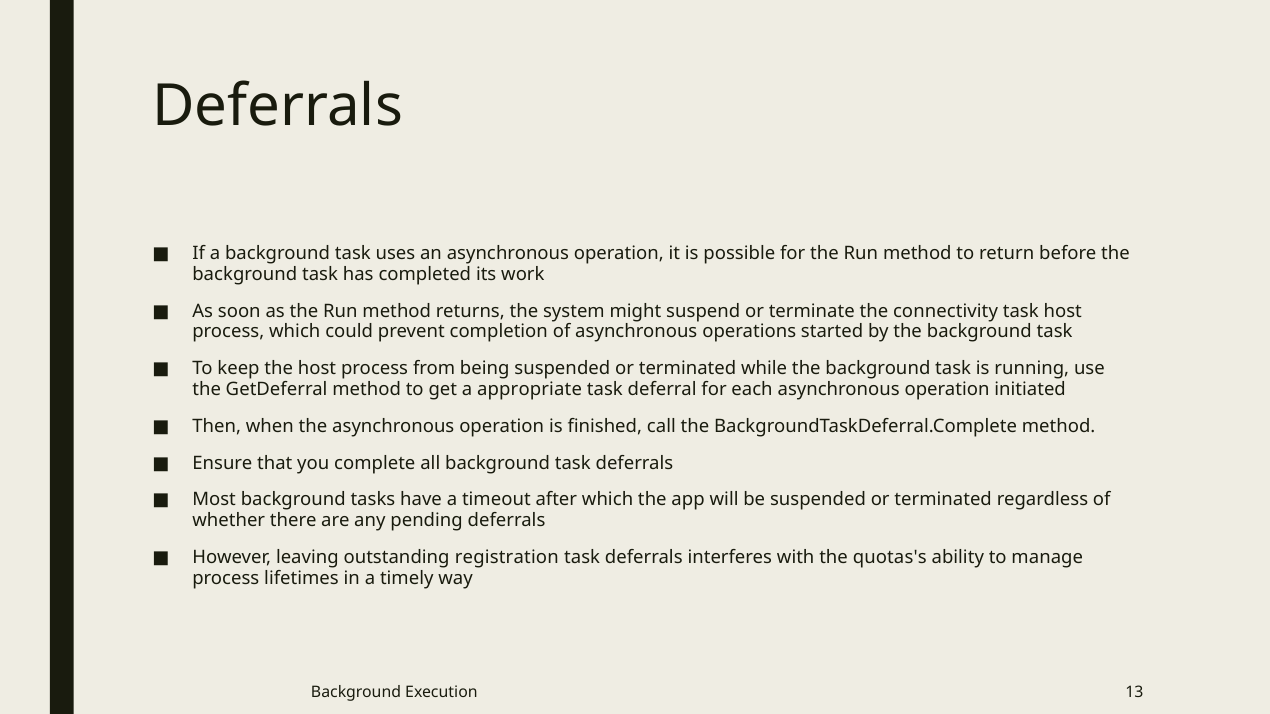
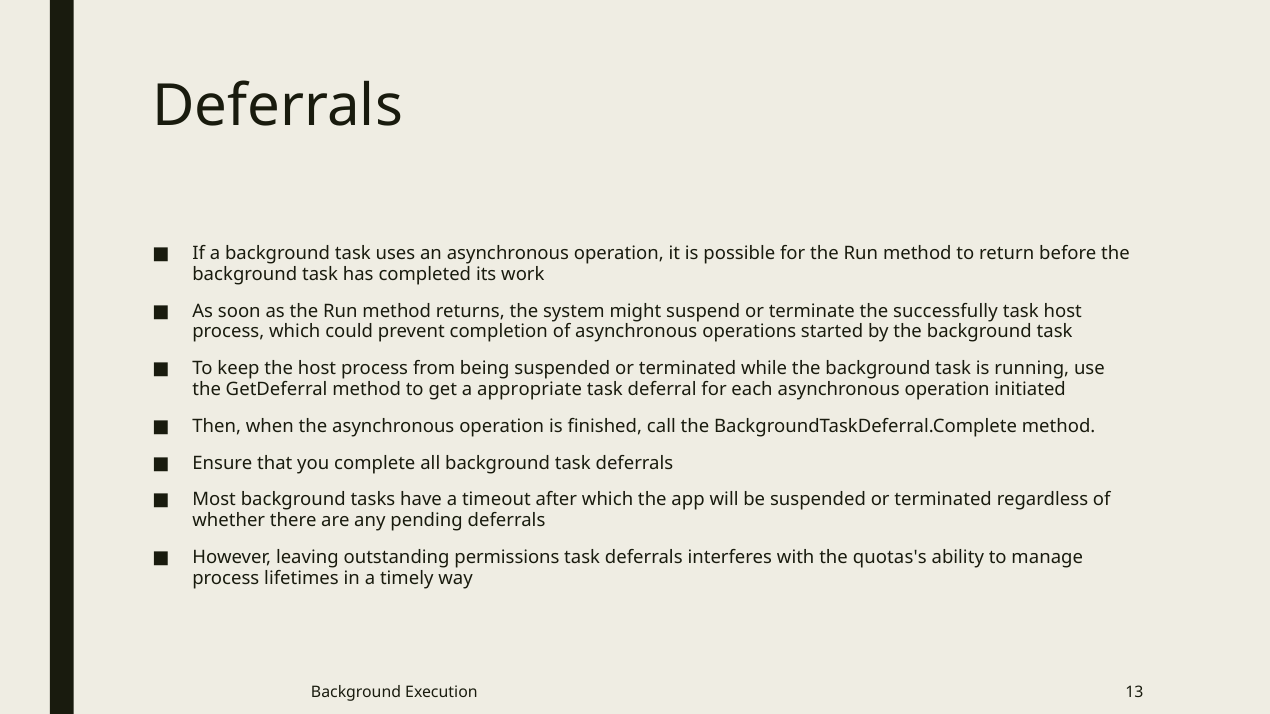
connectivity: connectivity -> successfully
registration: registration -> permissions
